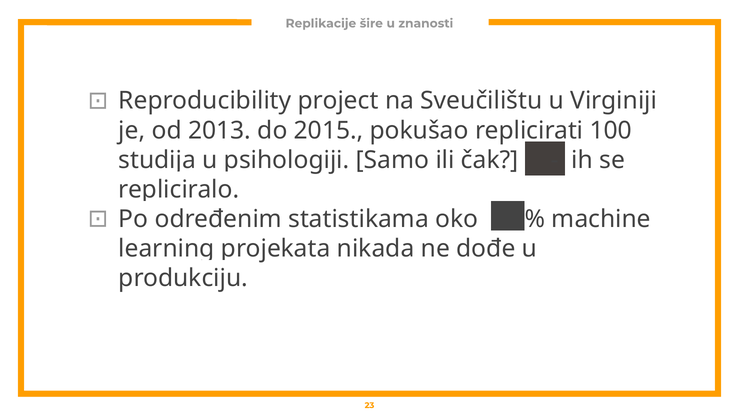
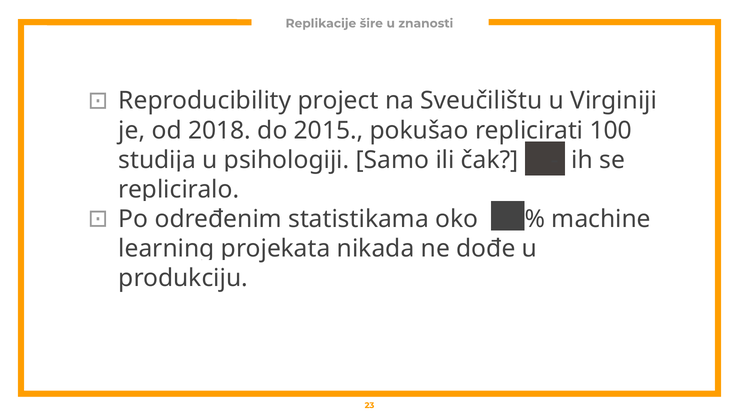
2013: 2013 -> 2018
